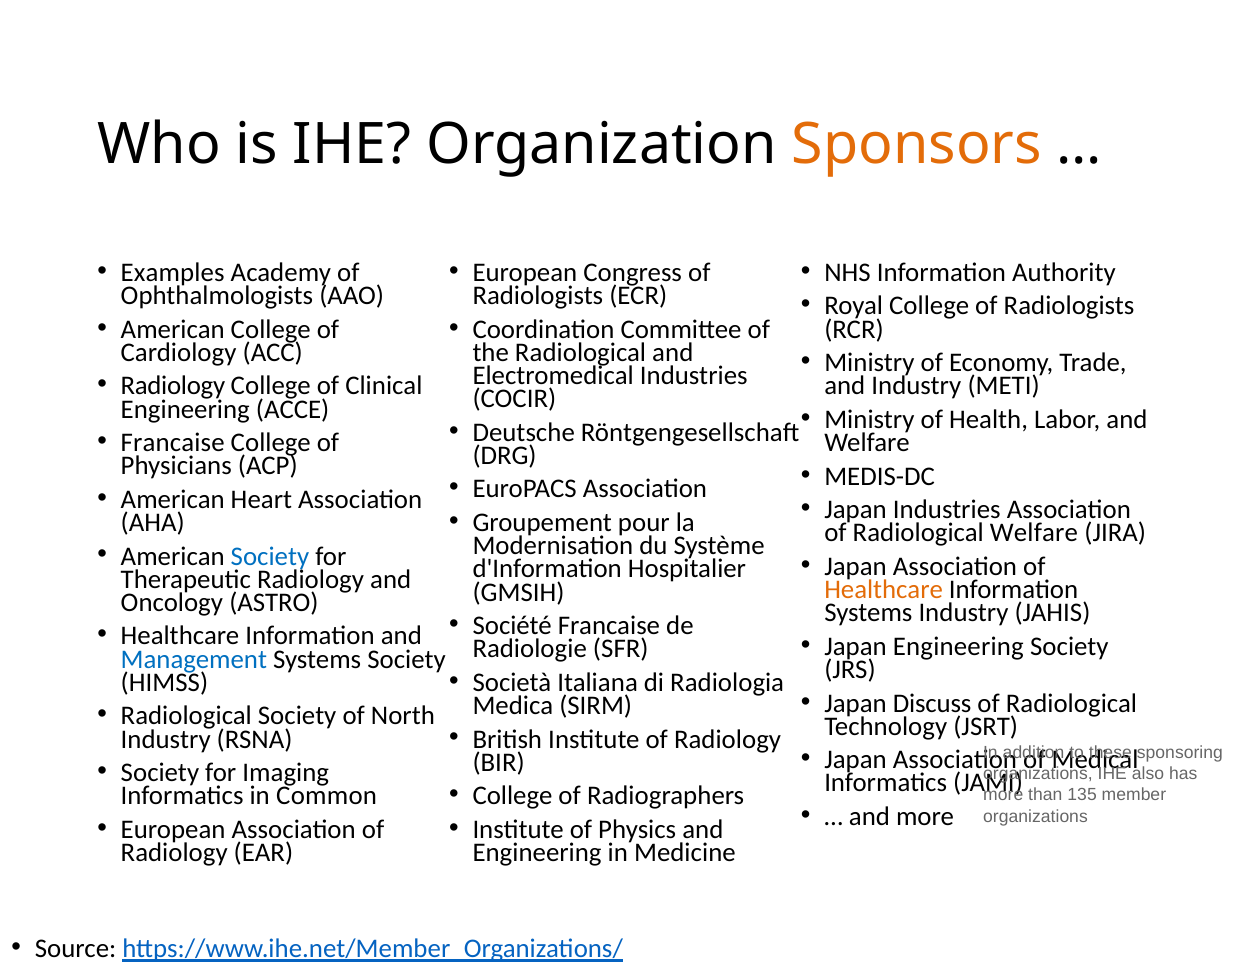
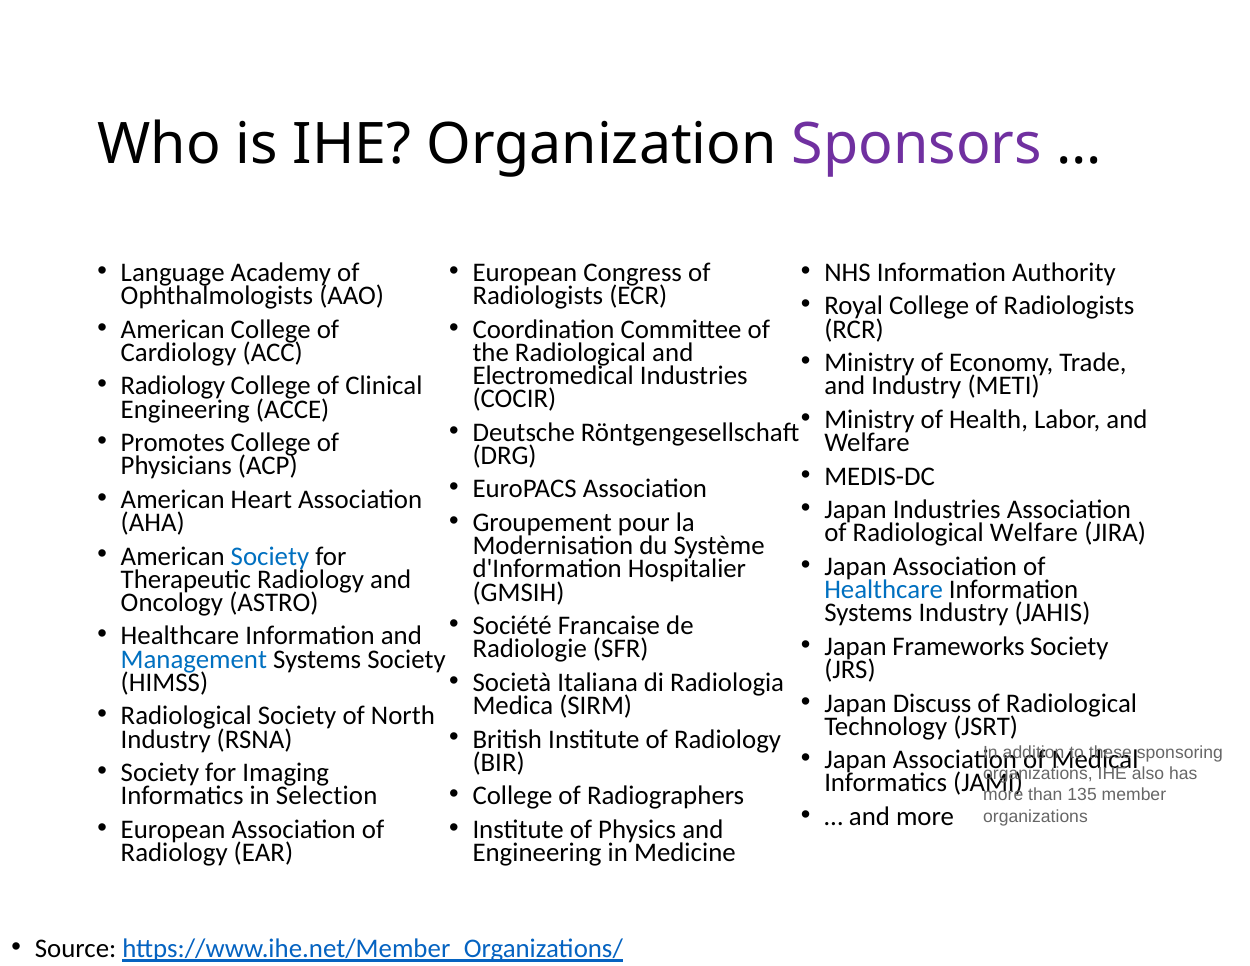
Sponsors colour: orange -> purple
Examples: Examples -> Language
Francaise at (173, 443): Francaise -> Promotes
Healthcare at (884, 590) colour: orange -> blue
Japan Engineering: Engineering -> Frameworks
Common: Common -> Selection
